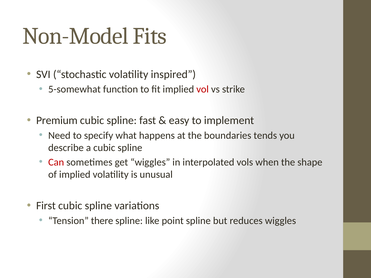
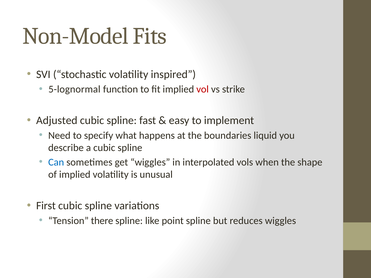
5-somewhat: 5-somewhat -> 5-lognormal
Premium: Premium -> Adjusted
tends: tends -> liquid
Can colour: red -> blue
